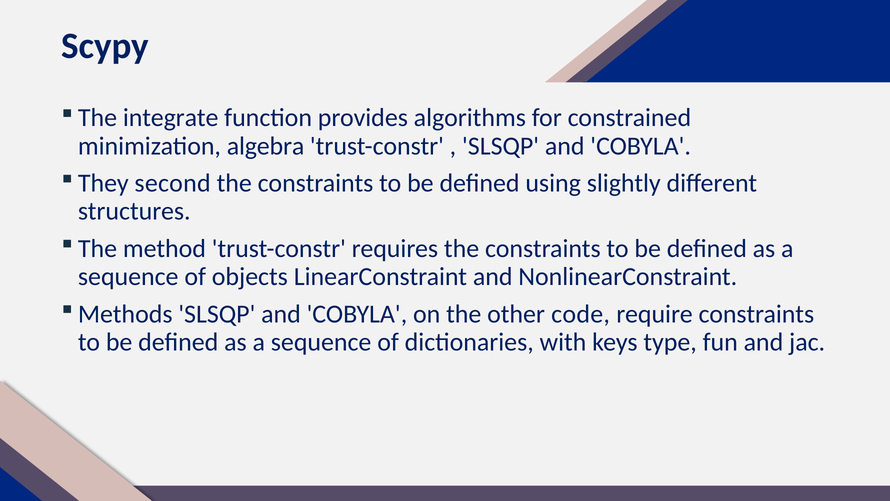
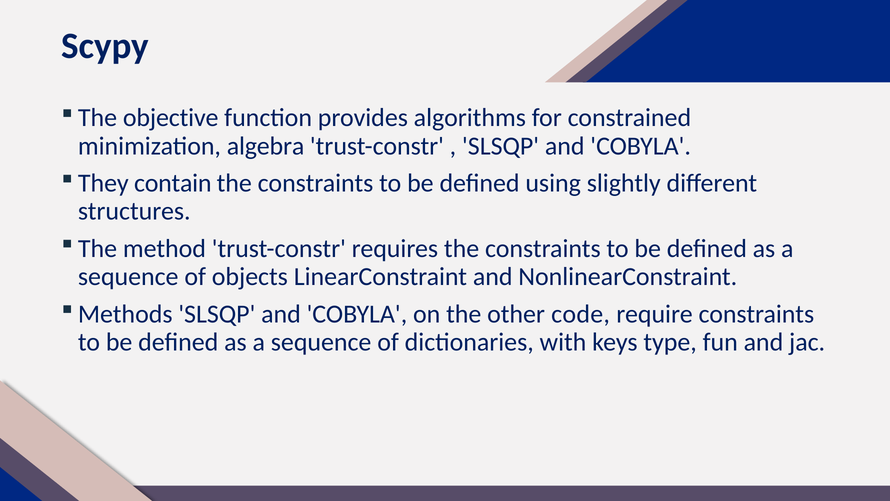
integrate: integrate -> objective
second: second -> contain
